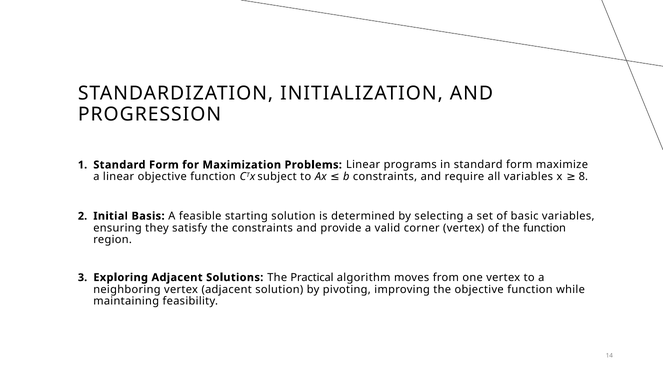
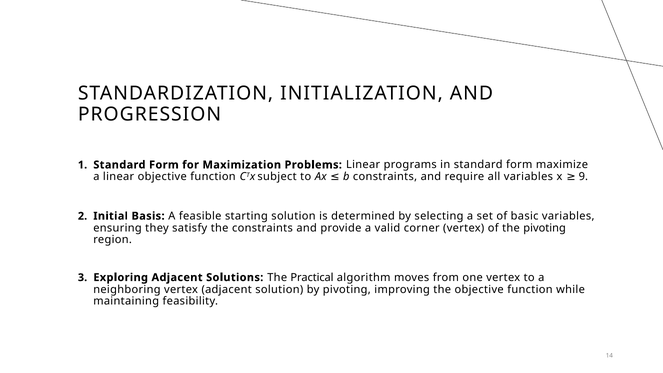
8: 8 -> 9
the function: function -> pivoting
